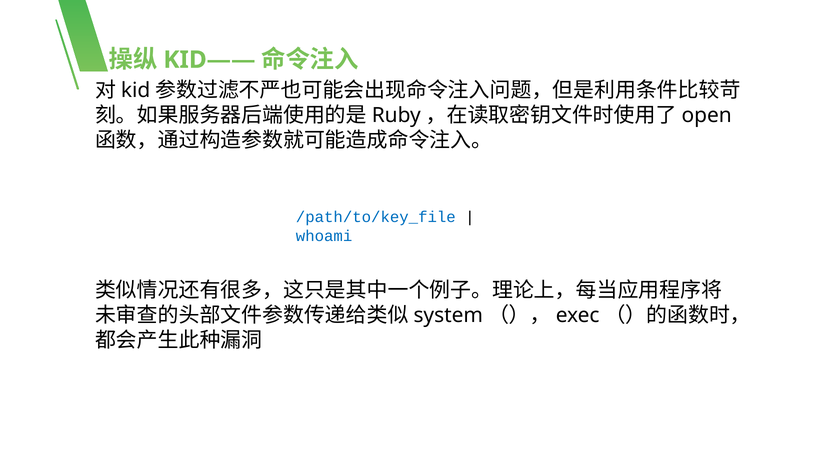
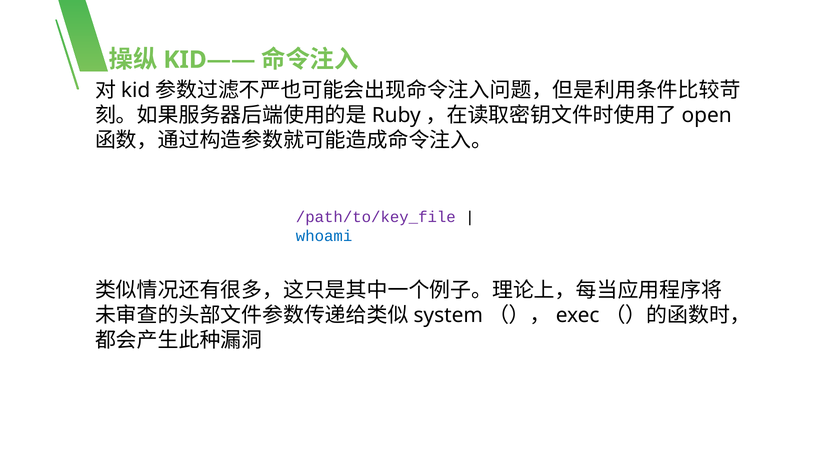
/path/to/key_file colour: blue -> purple
